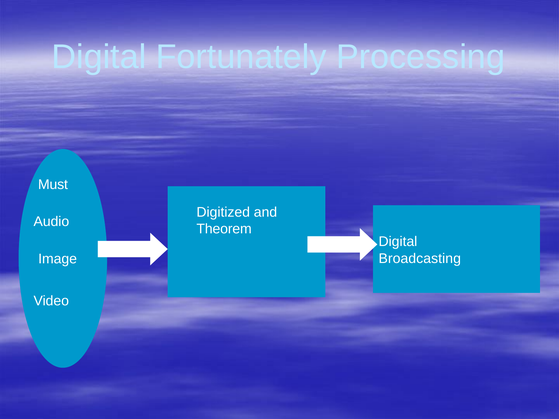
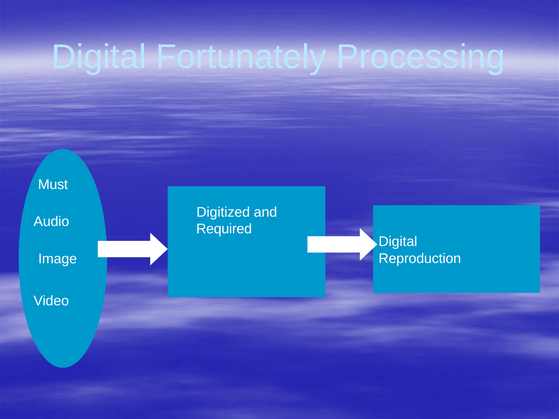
Theorem: Theorem -> Required
Broadcasting: Broadcasting -> Reproduction
